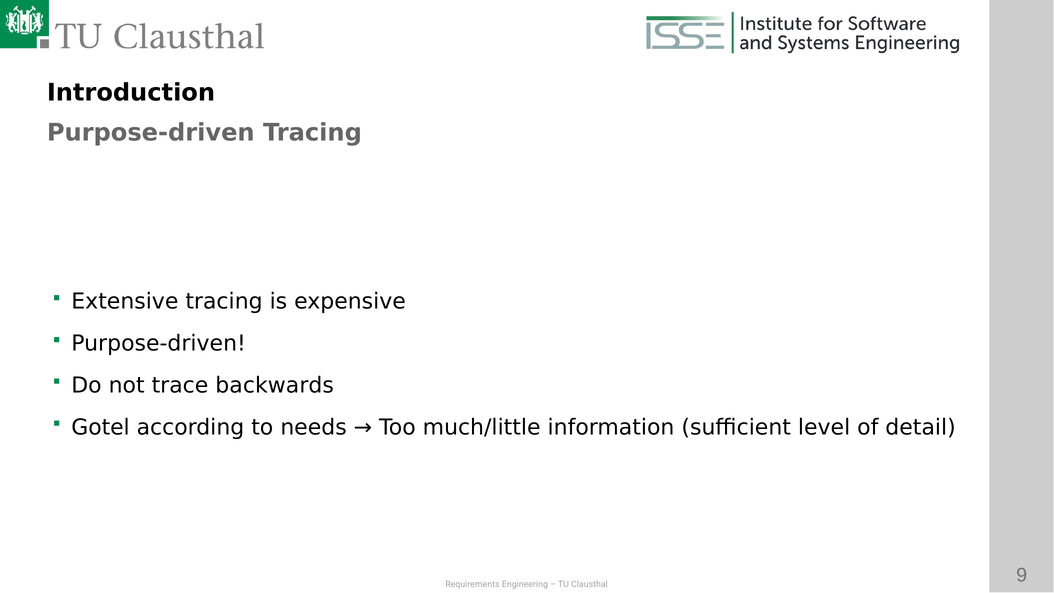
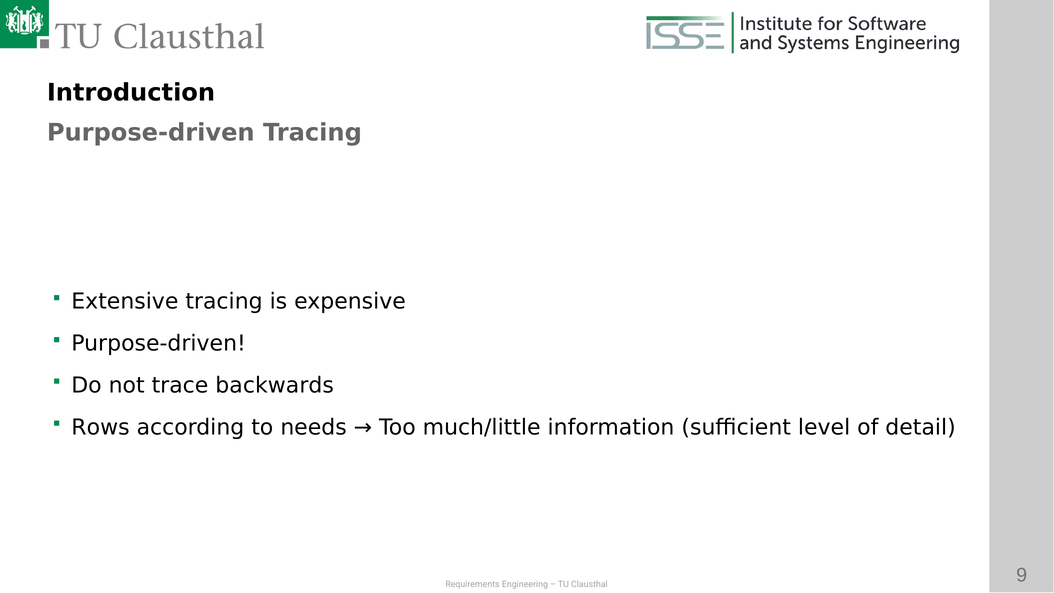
Gotel: Gotel -> Rows
